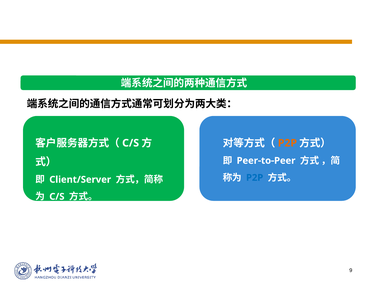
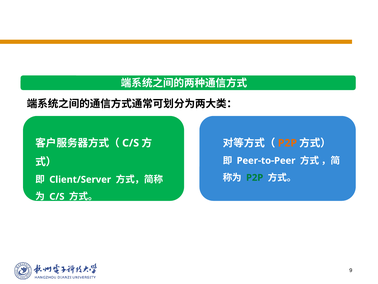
P2P at (255, 177) colour: blue -> green
